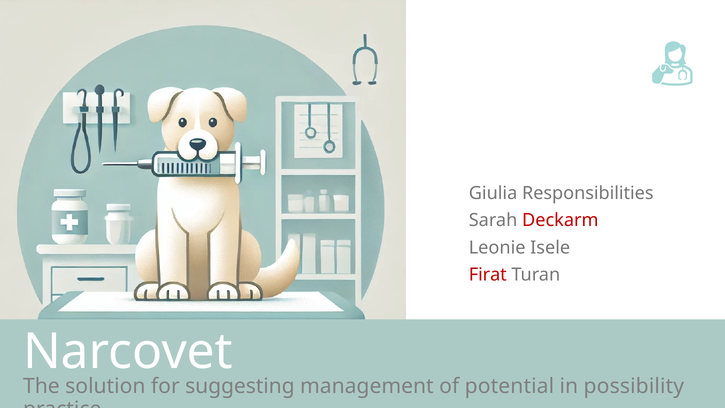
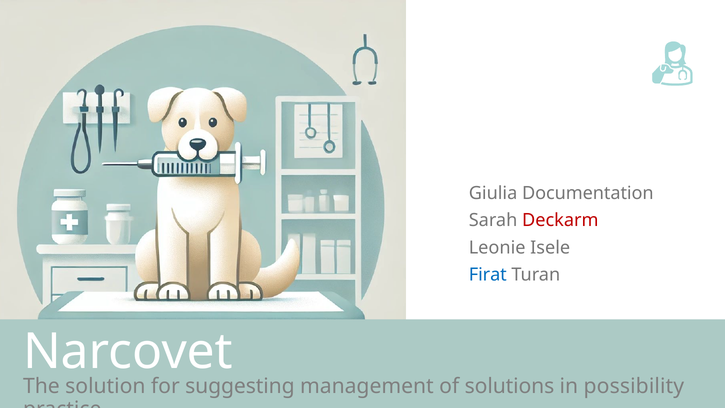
Responsibilities: Responsibilities -> Documentation
Firat colour: red -> blue
potential: potential -> solutions
